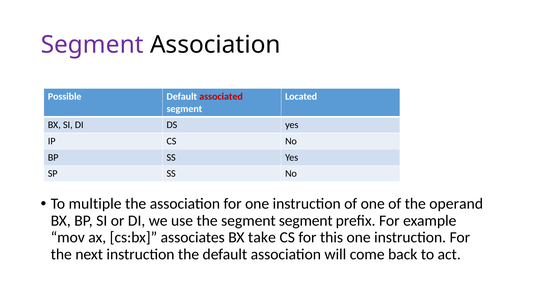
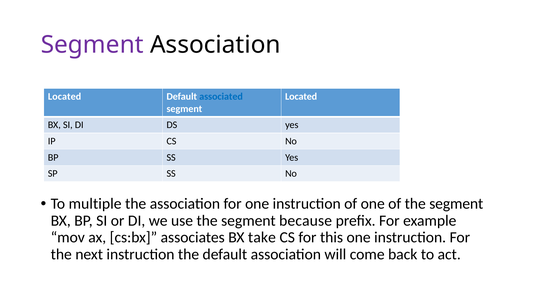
Possible at (65, 97): Possible -> Located
associated colour: red -> blue
of the operand: operand -> segment
segment segment: segment -> because
